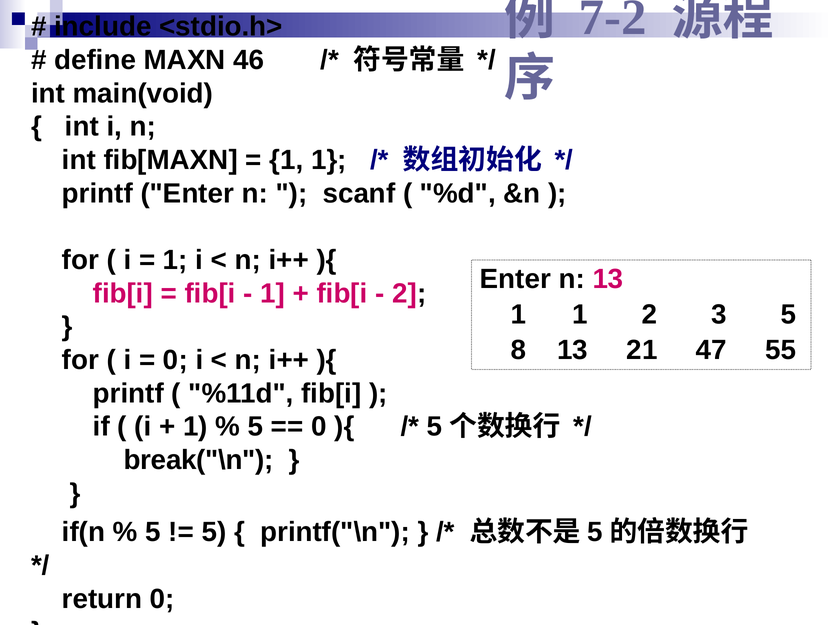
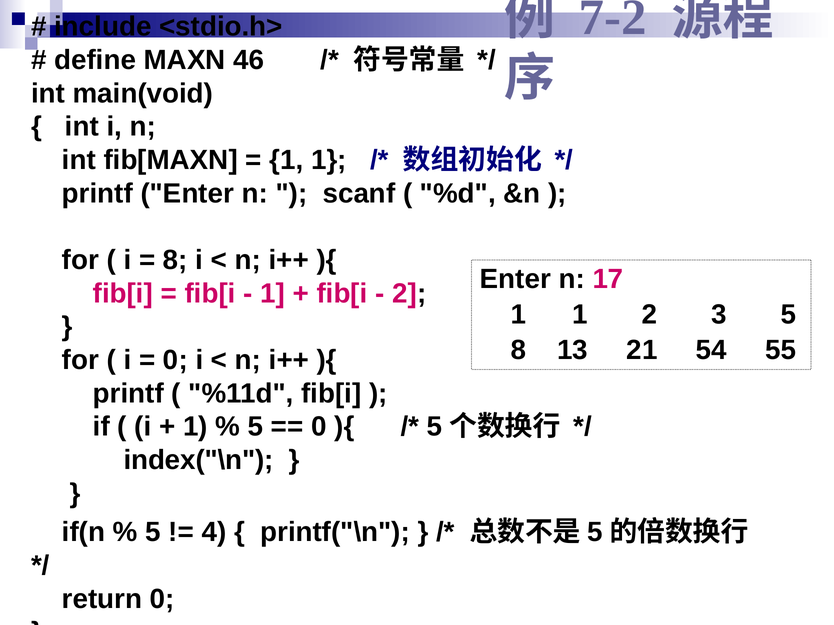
1 at (175, 260): 1 -> 8
n 13: 13 -> 17
47: 47 -> 54
break("\n: break("\n -> index("\n
5 at (214, 533): 5 -> 4
